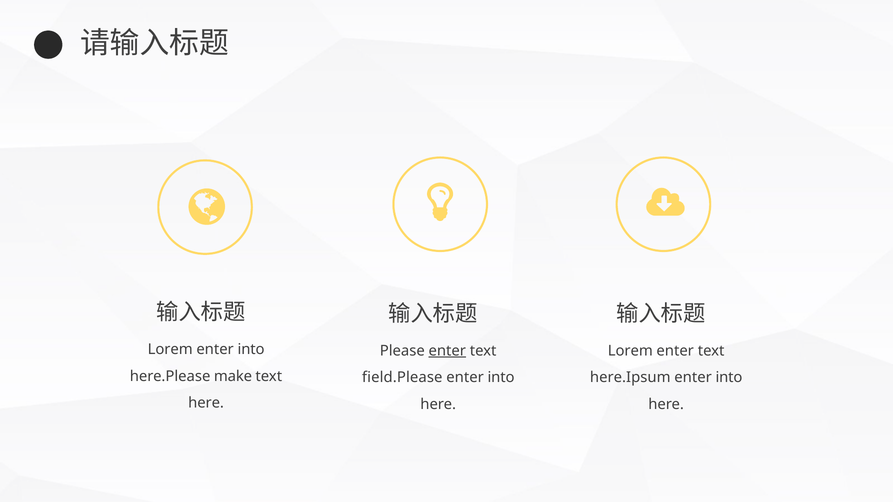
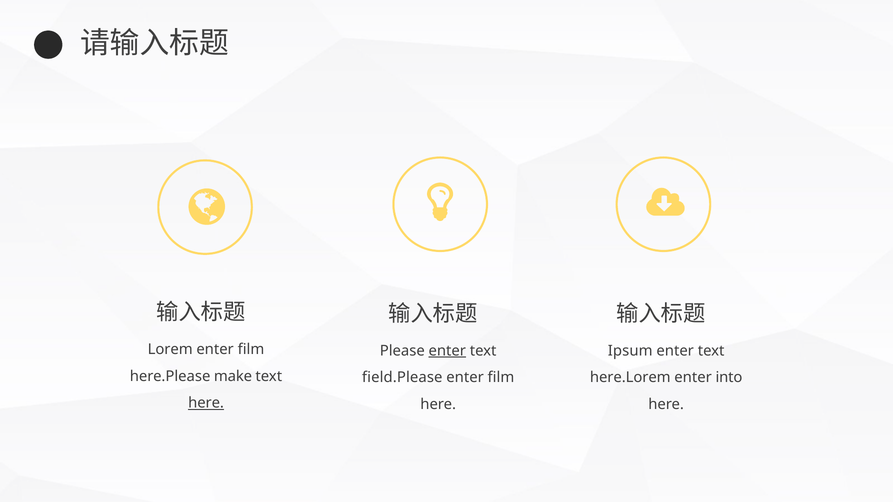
into at (251, 350): into -> film
Lorem at (630, 351): Lorem -> Ipsum
into at (501, 378): into -> film
here.Ipsum: here.Ipsum -> here.Lorem
here at (206, 403) underline: none -> present
